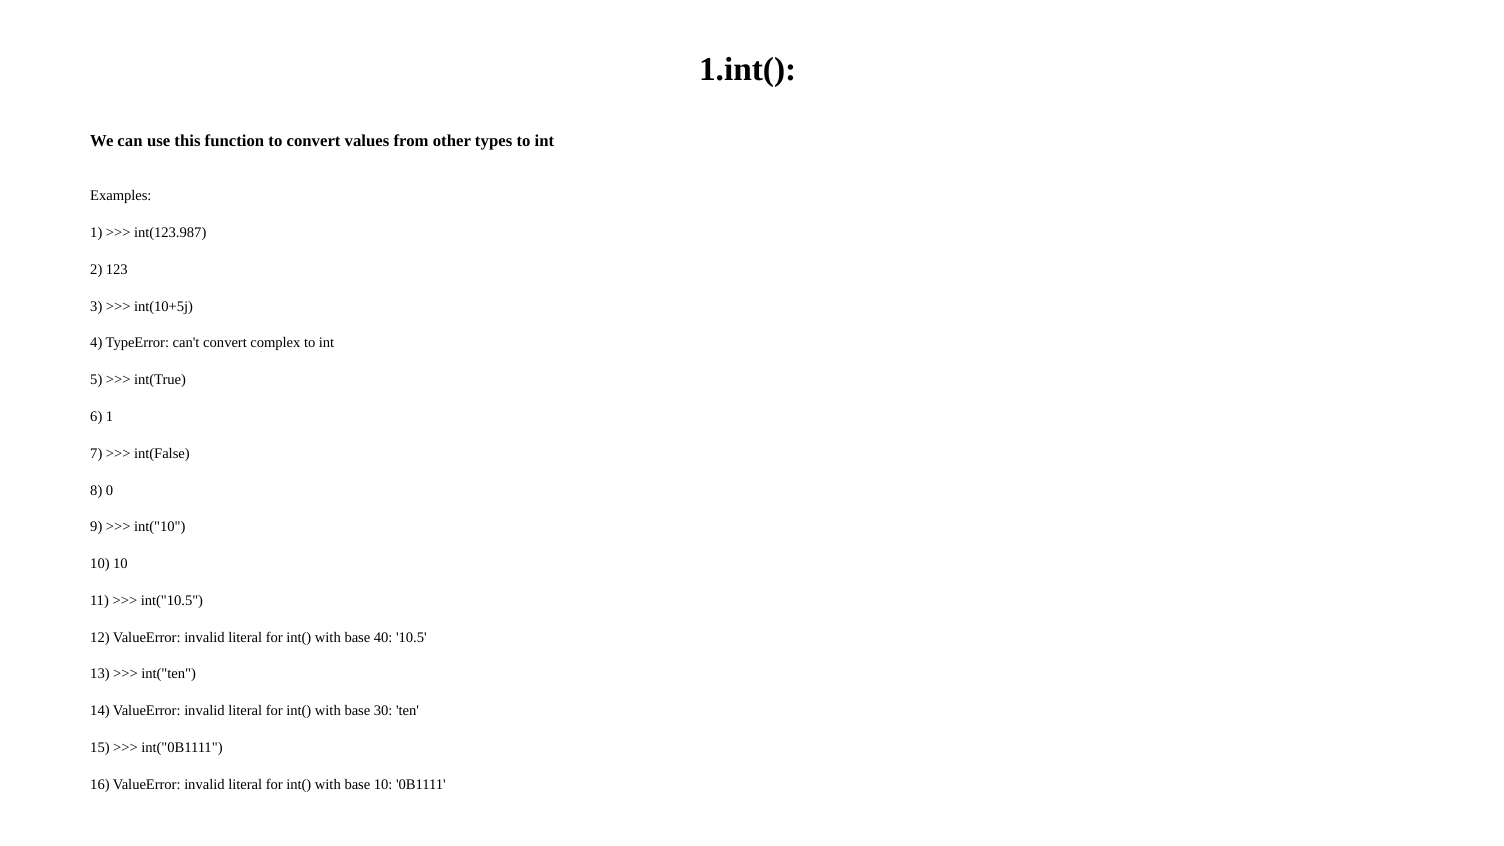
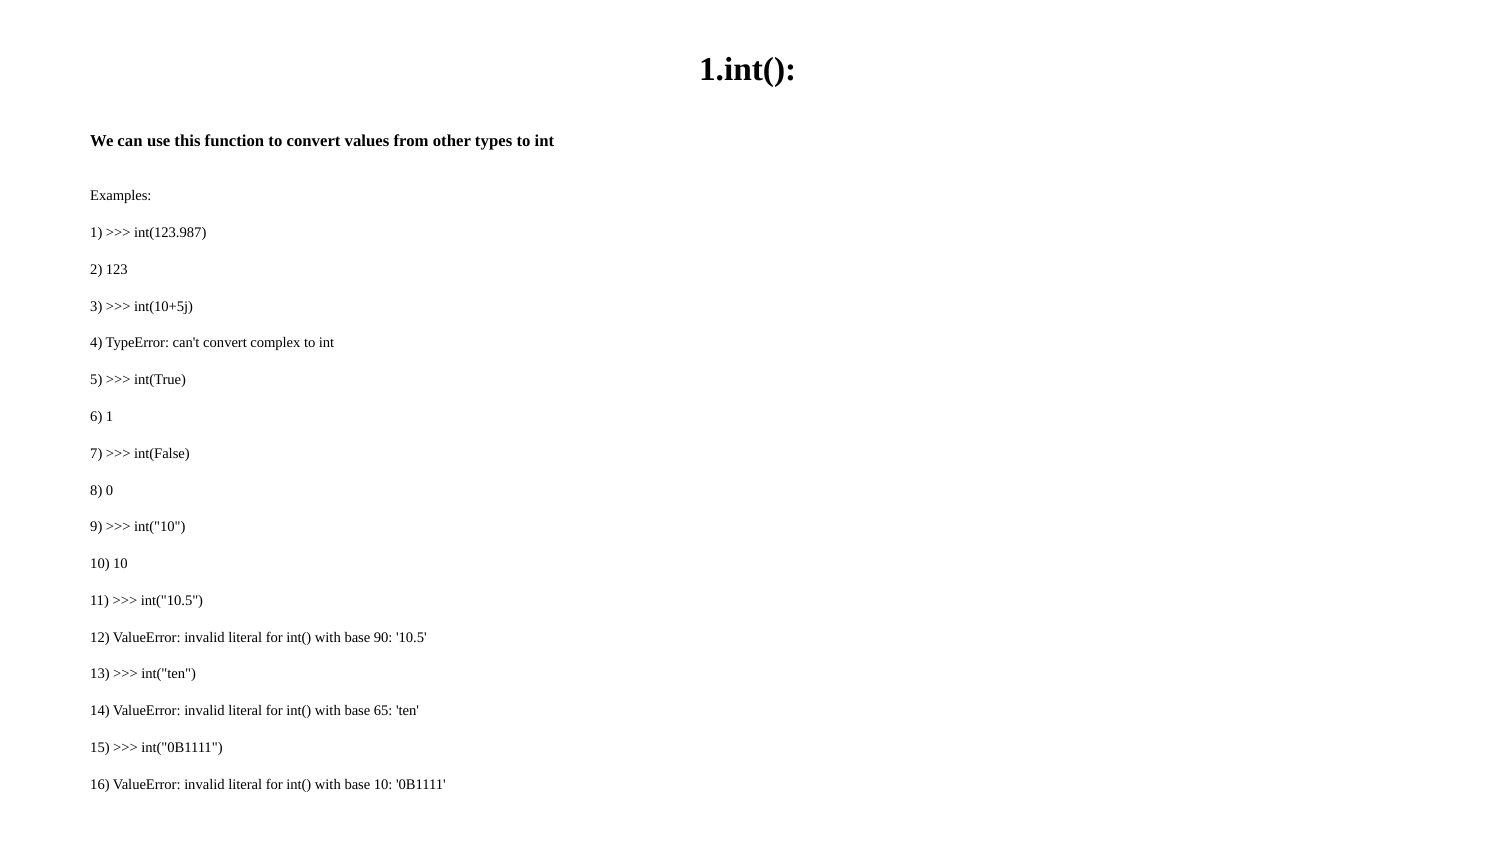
40: 40 -> 90
30: 30 -> 65
